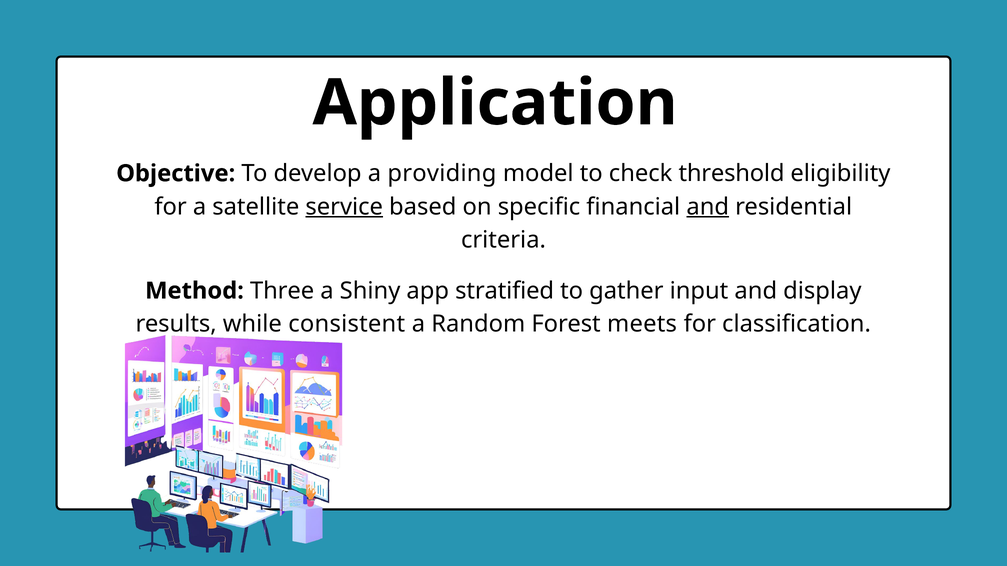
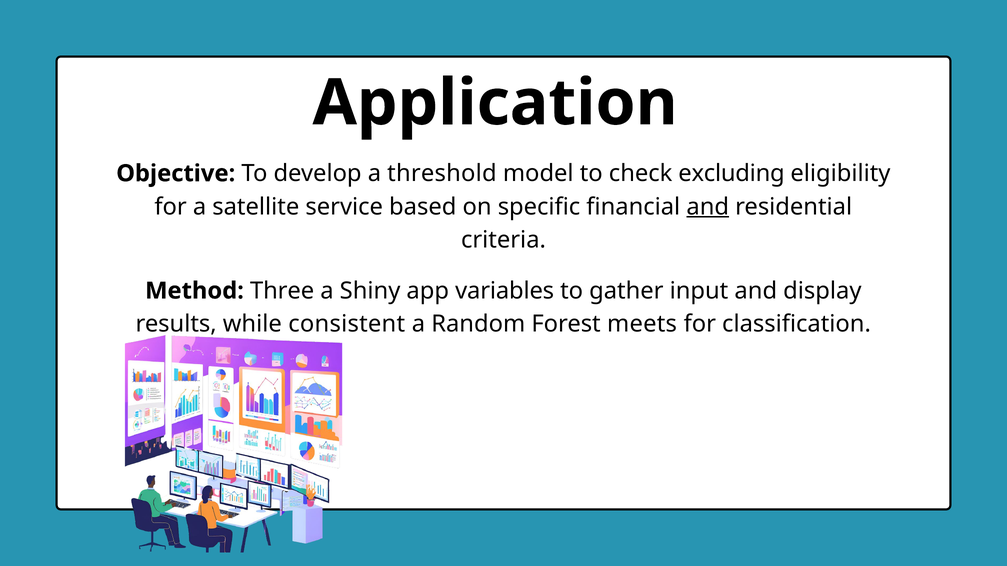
providing: providing -> threshold
threshold: threshold -> excluding
service underline: present -> none
stratified: stratified -> variables
